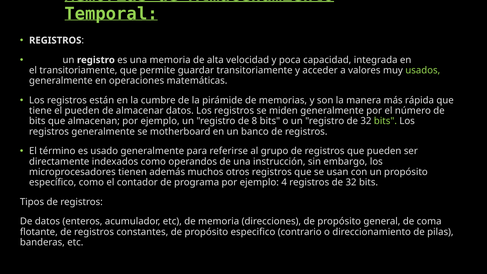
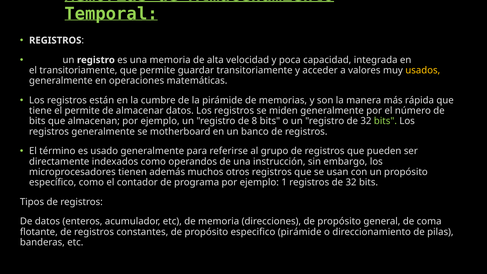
usados colour: light green -> yellow
el pueden: pueden -> permite
4: 4 -> 1
especifico contrario: contrario -> pirámide
